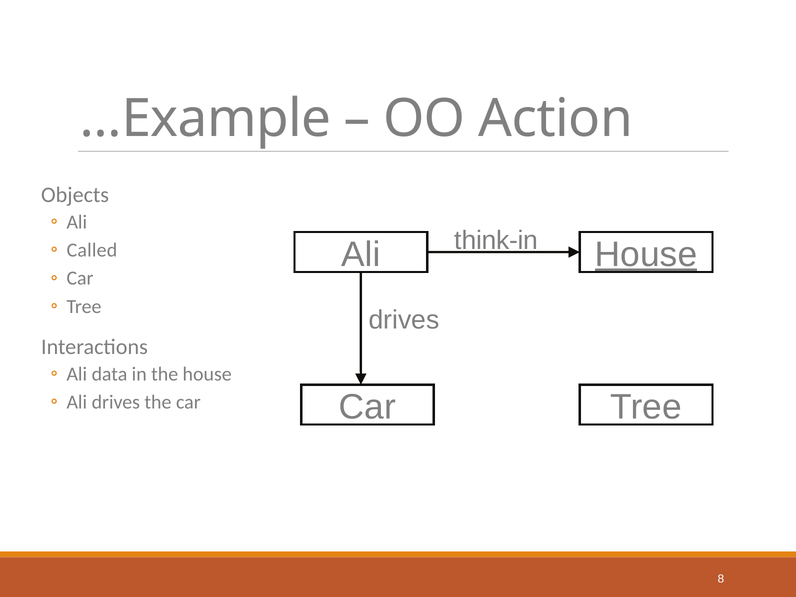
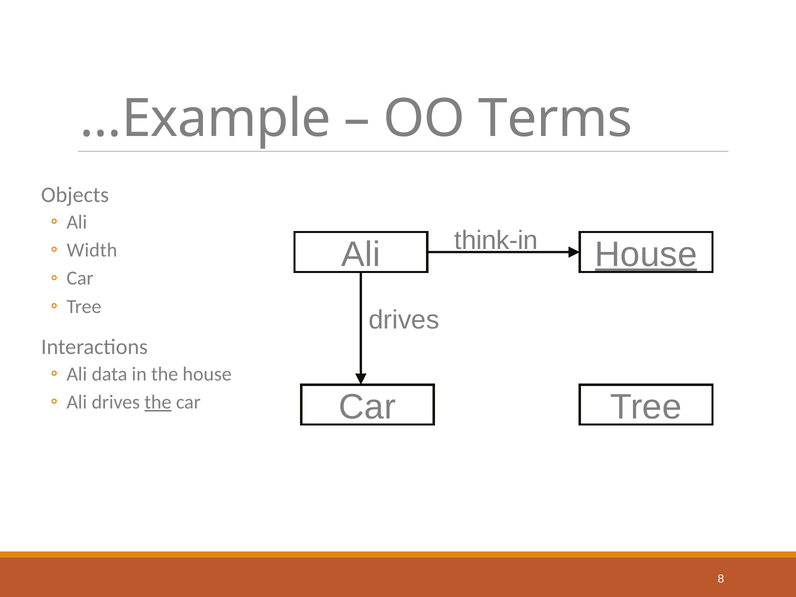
Action: Action -> Terms
Called: Called -> Width
the at (158, 402) underline: none -> present
